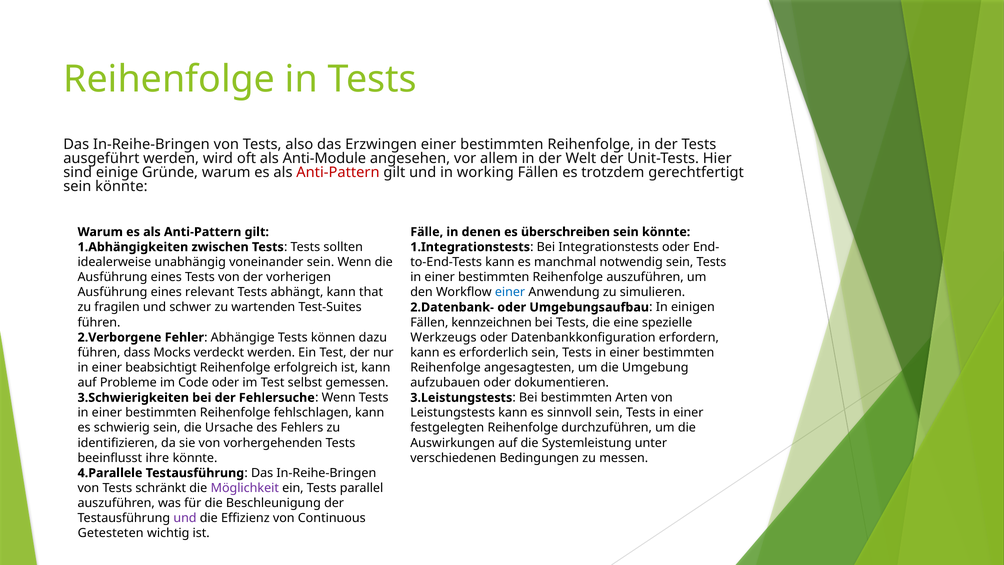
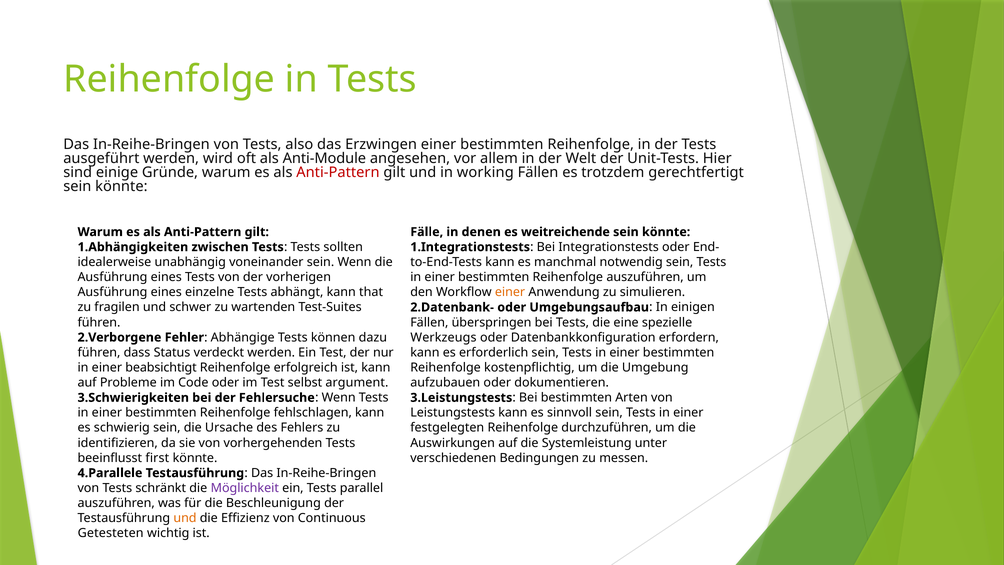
überschreiben: überschreiben -> weitreichende
relevant: relevant -> einzelne
einer at (510, 292) colour: blue -> orange
kennzeichnen: kennzeichnen -> überspringen
Mocks: Mocks -> Status
angesagtesten: angesagtesten -> kostenpflichtig
gemessen: gemessen -> argument
ihre: ihre -> first
und at (185, 518) colour: purple -> orange
